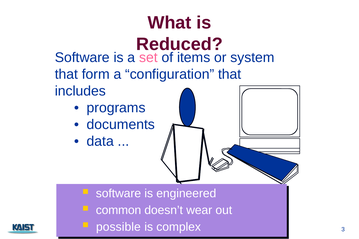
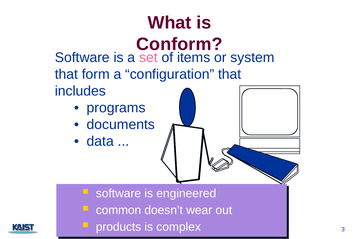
Reduced: Reduced -> Conform
possible: possible -> products
